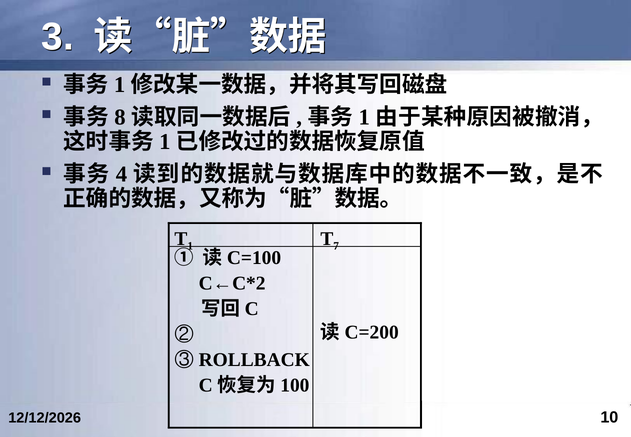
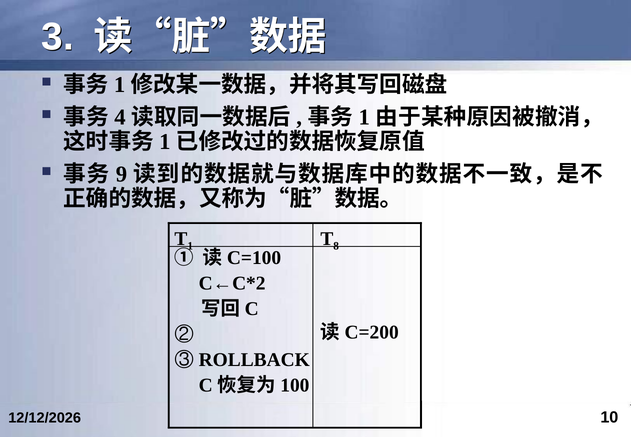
8: 8 -> 4
4: 4 -> 9
7: 7 -> 8
